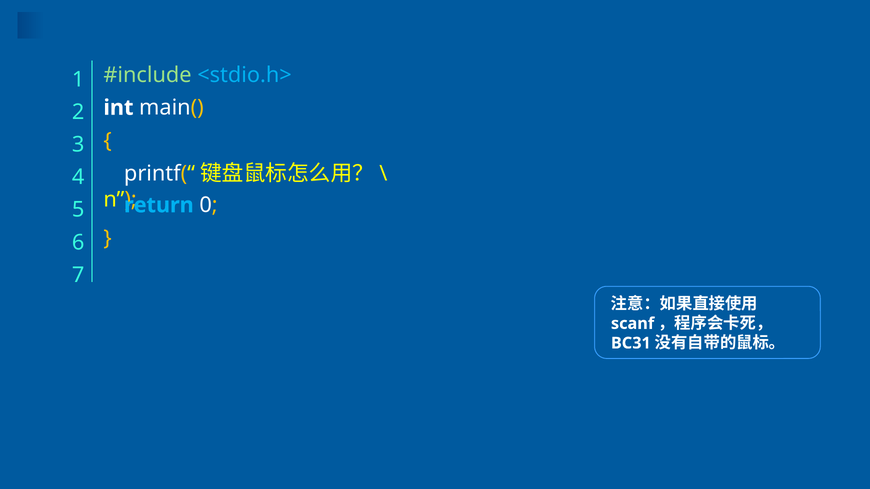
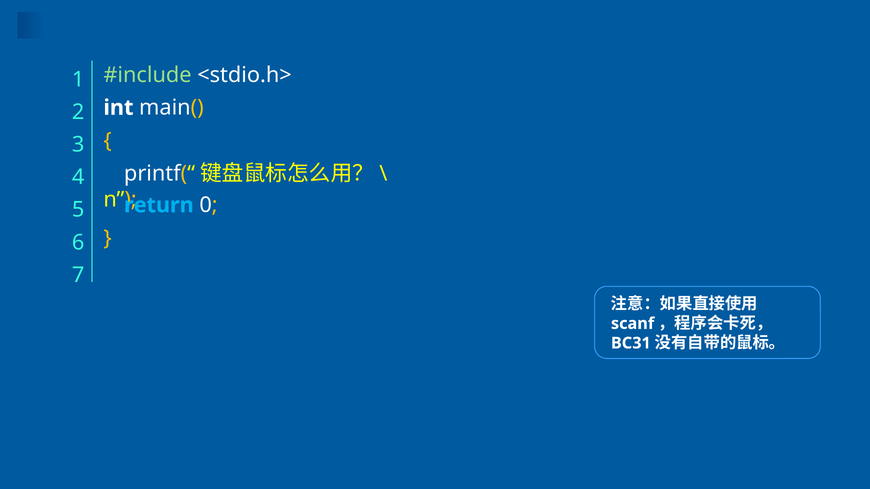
<stdio.h> colour: light blue -> white
